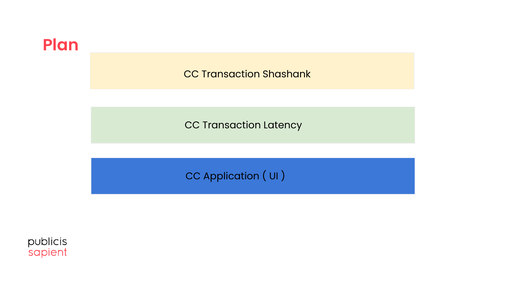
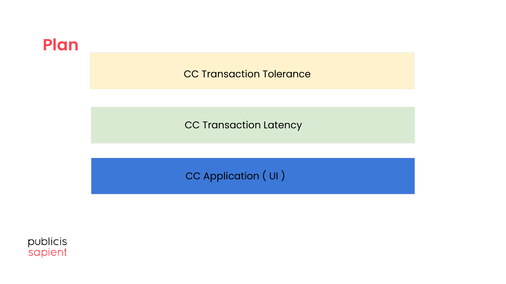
Shashank: Shashank -> Tolerance
